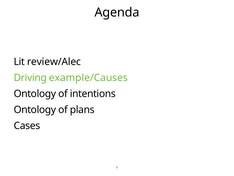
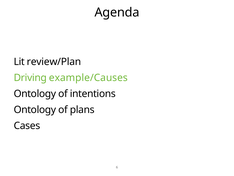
review/Alec: review/Alec -> review/Plan
